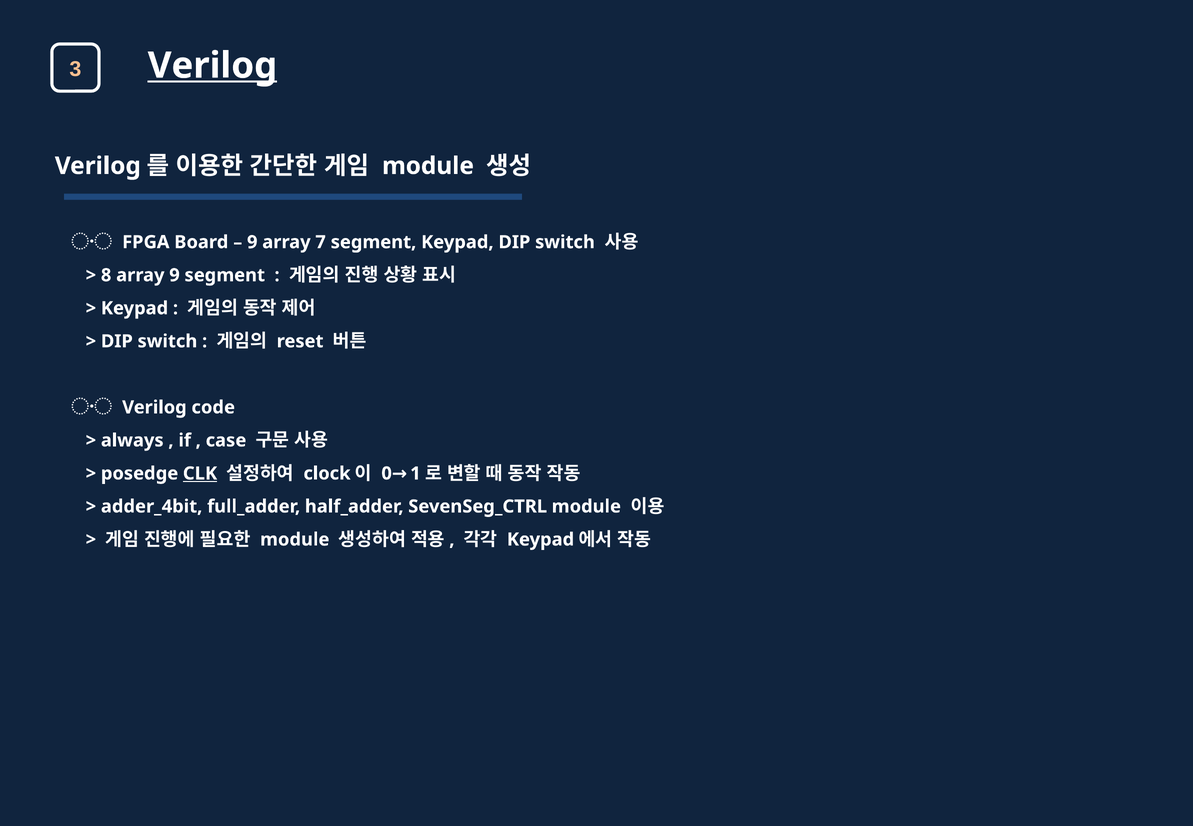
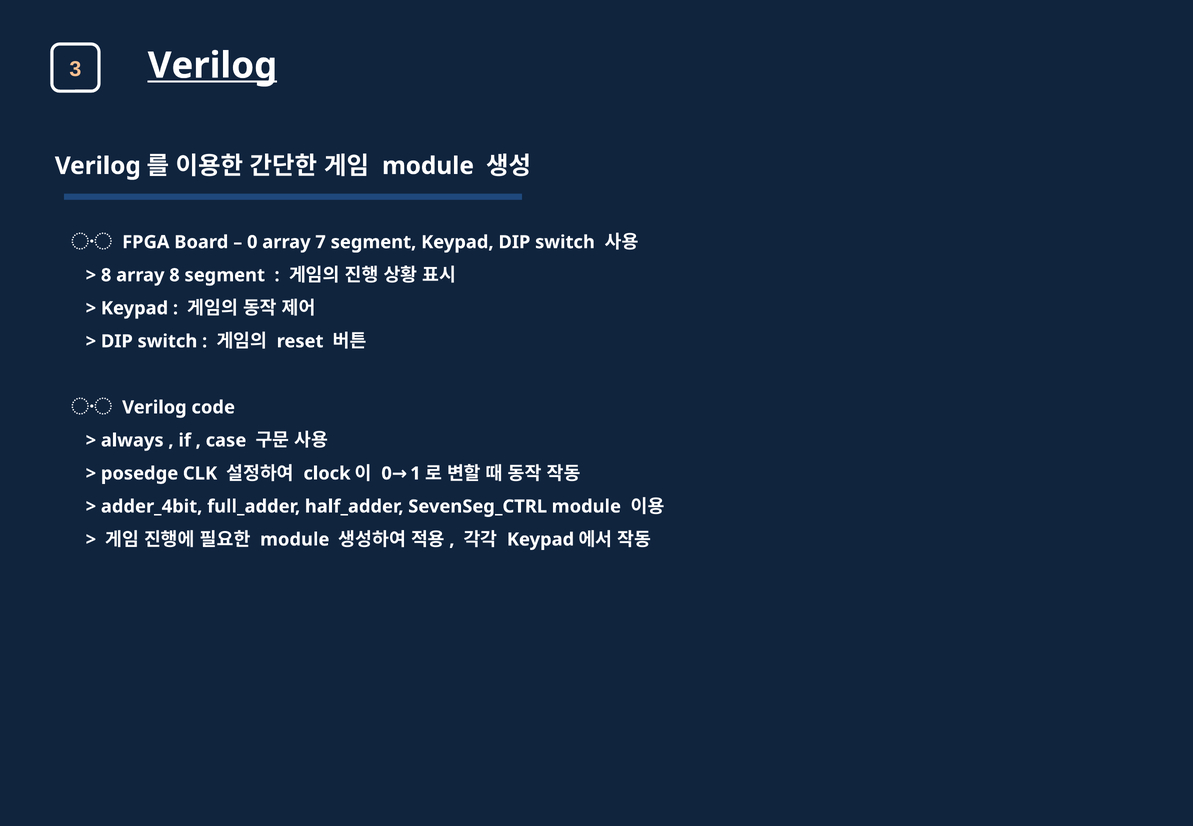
9 at (252, 242): 9 -> 0
array 9: 9 -> 8
CLK underline: present -> none
